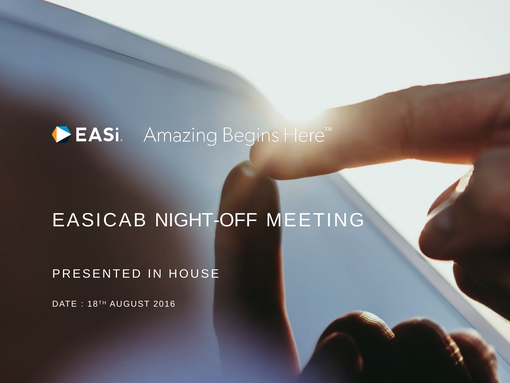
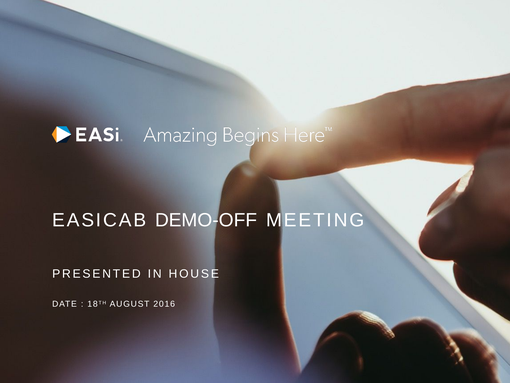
NIGHT-OFF: NIGHT-OFF -> DEMO-OFF
